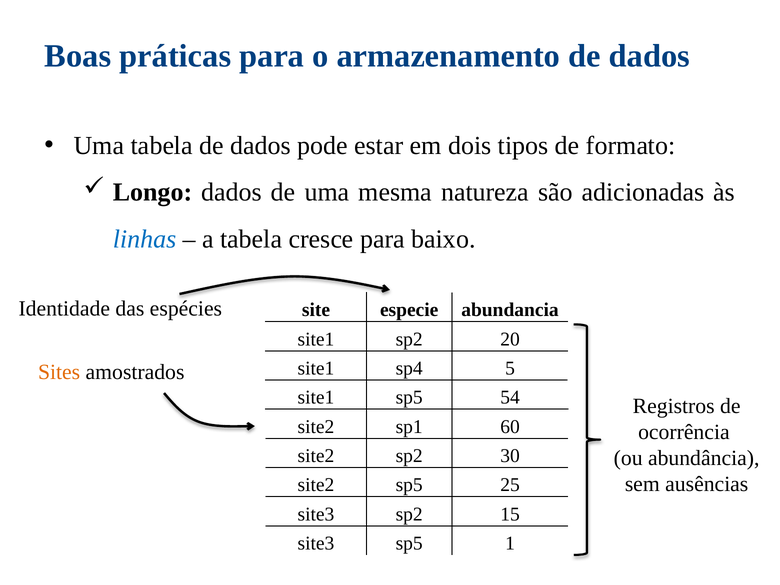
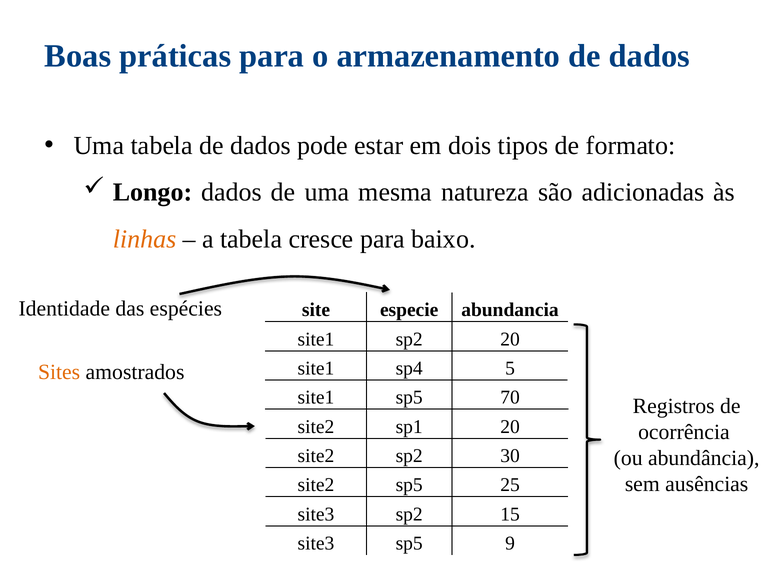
linhas colour: blue -> orange
54: 54 -> 70
sp1 60: 60 -> 20
1: 1 -> 9
